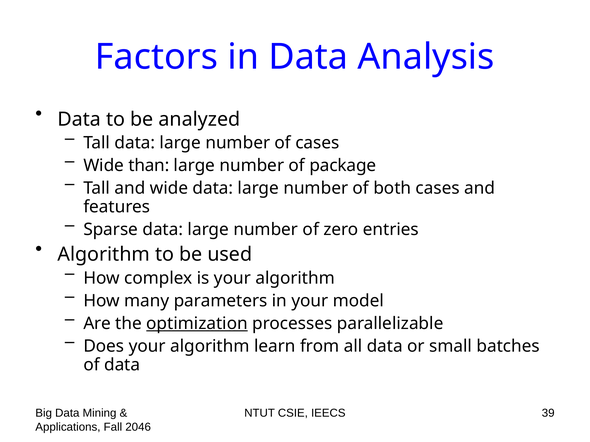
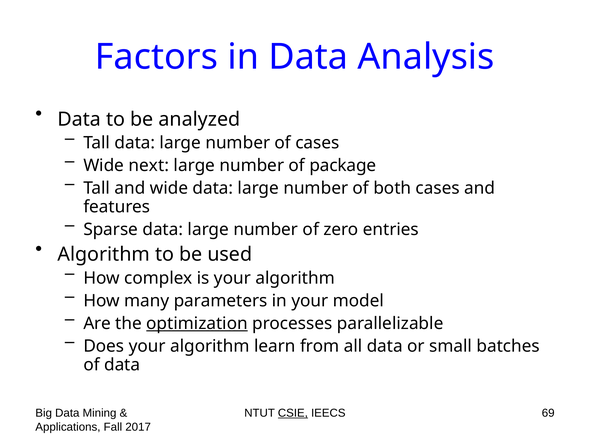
than: than -> next
CSIE underline: none -> present
39: 39 -> 69
2046: 2046 -> 2017
